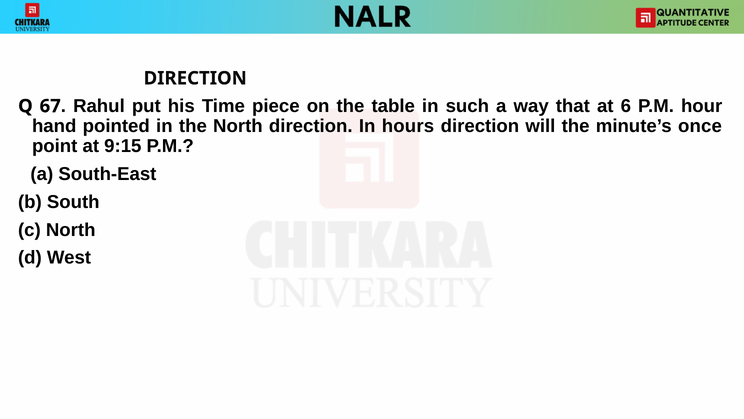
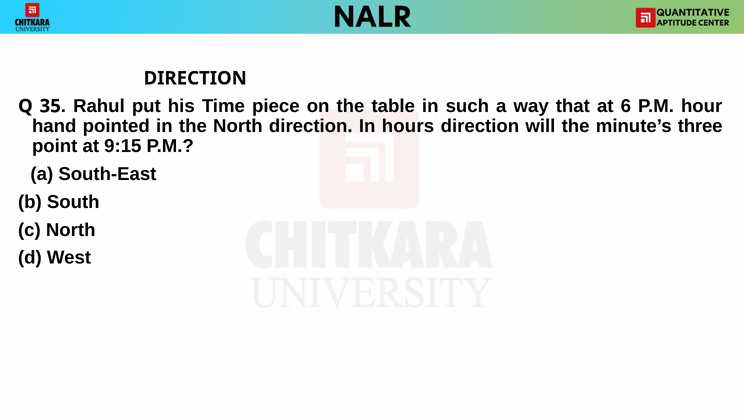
67: 67 -> 35
once: once -> three
